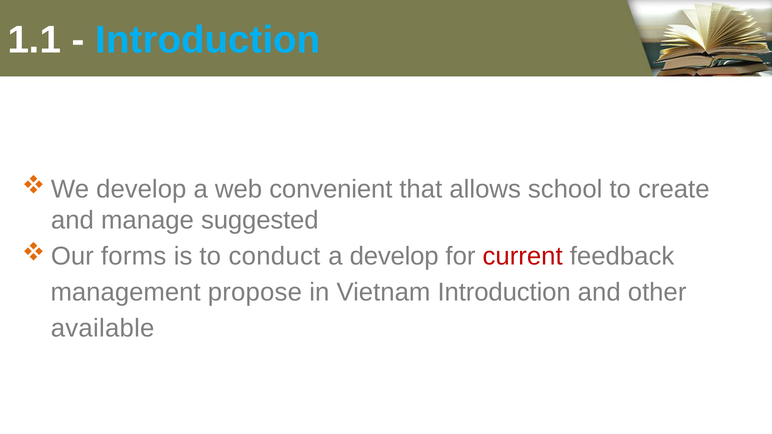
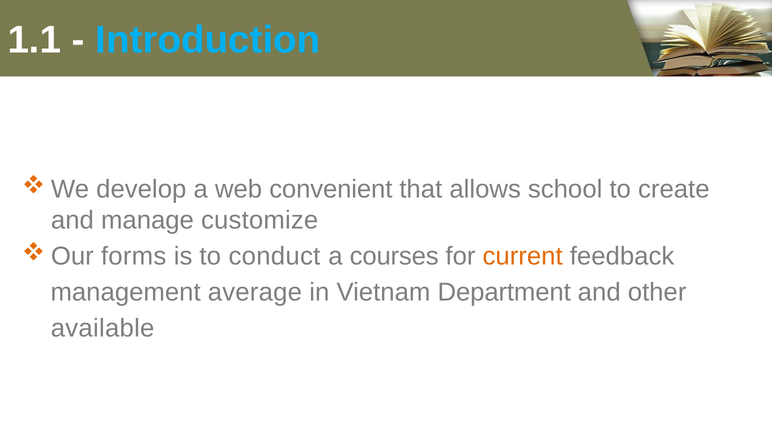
suggested: suggested -> customize
a develop: develop -> courses
current colour: red -> orange
propose: propose -> average
Vietnam Introduction: Introduction -> Department
